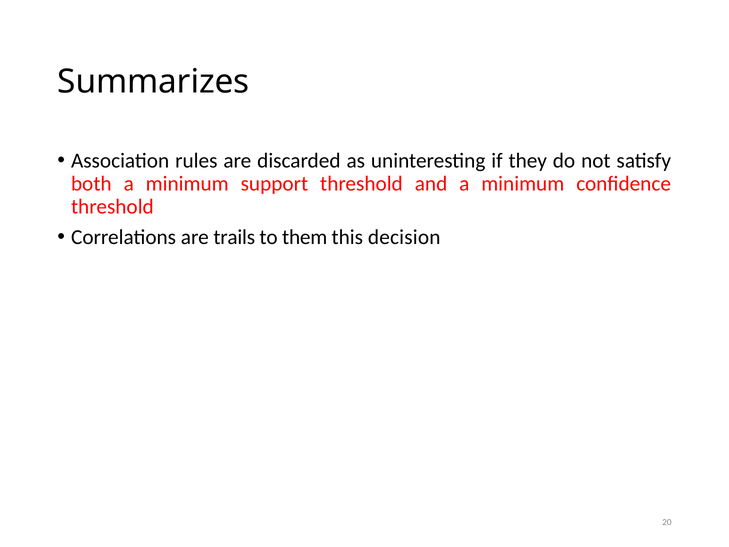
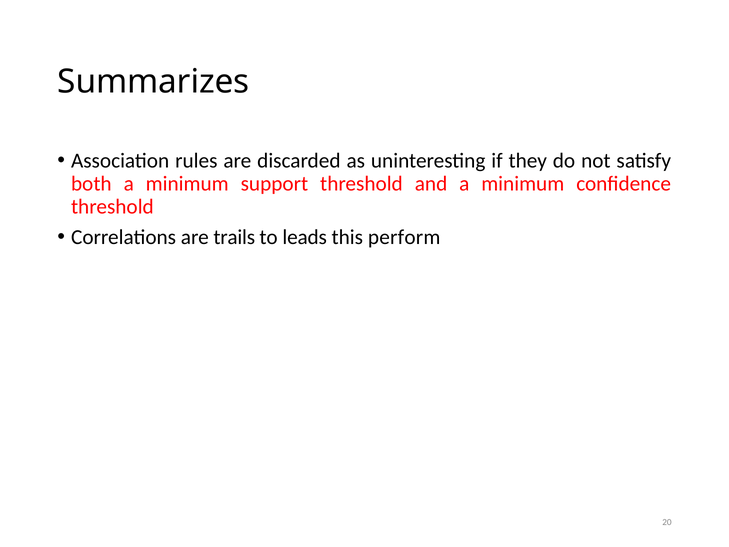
them: them -> leads
decision: decision -> perform
